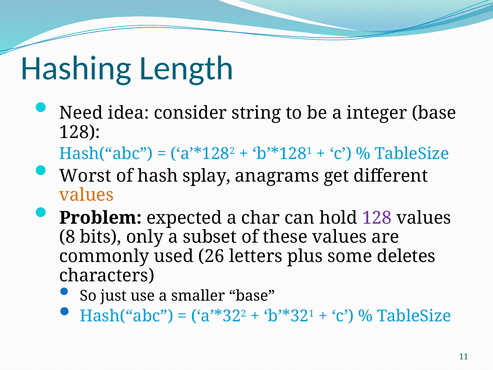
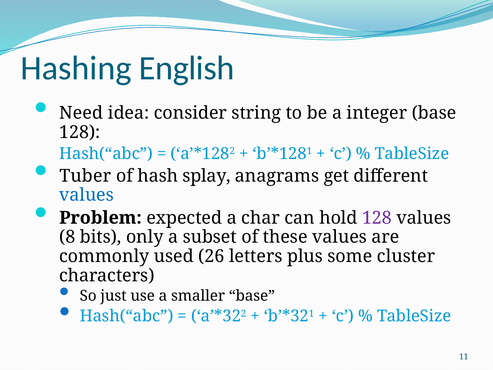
Length: Length -> English
Worst: Worst -> Tuber
values at (87, 195) colour: orange -> blue
deletes: deletes -> cluster
